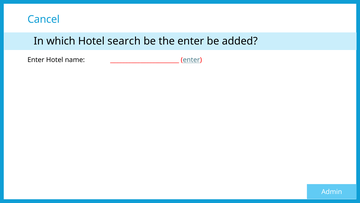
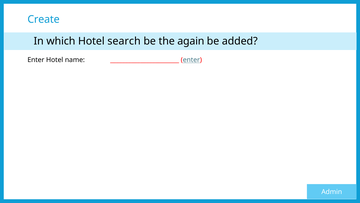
Cancel: Cancel -> Create
the enter: enter -> again
